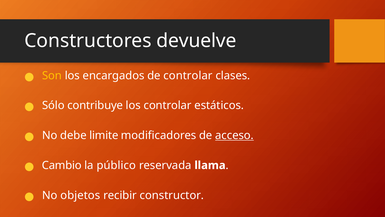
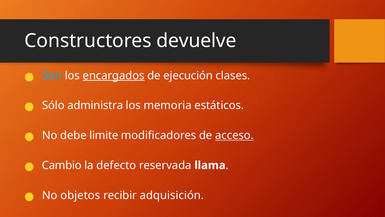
Son colour: yellow -> light blue
encargados underline: none -> present
de controlar: controlar -> ejecución
contribuye: contribuye -> administra
los controlar: controlar -> memoria
público: público -> defecto
constructor: constructor -> adquisición
